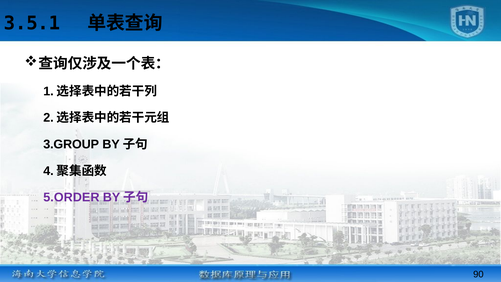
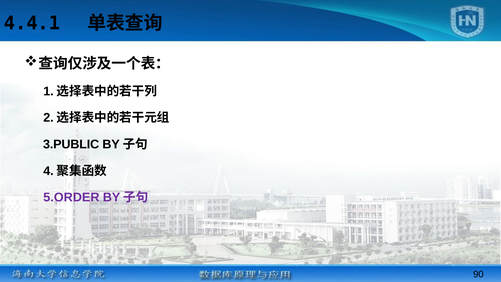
3.5.1: 3.5.1 -> 4.4.1
3.GROUP: 3.GROUP -> 3.PUBLIC
